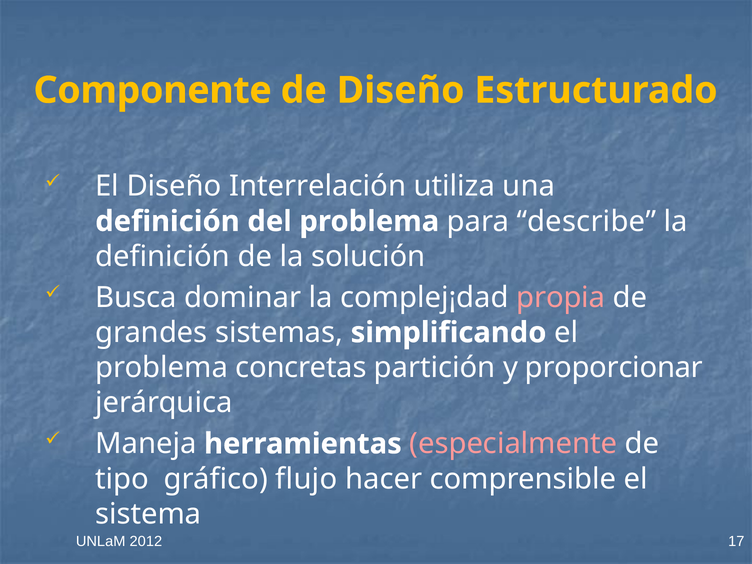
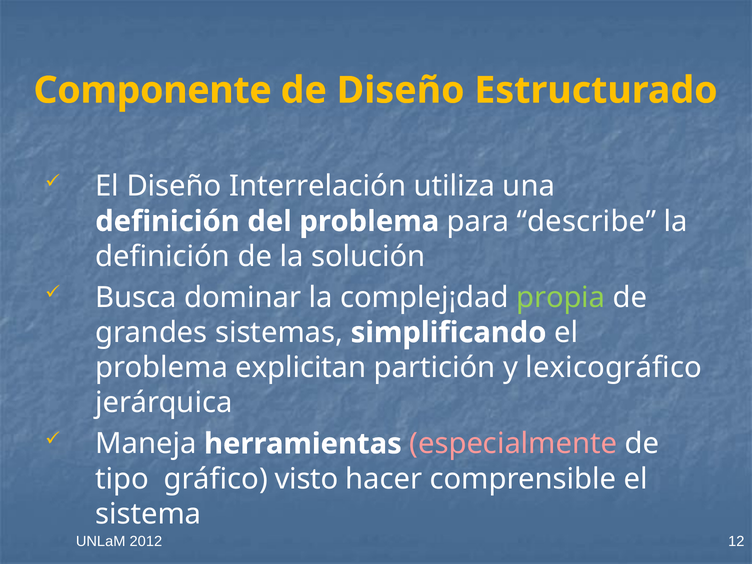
propia colour: pink -> light green
concretas: concretas -> explicitan
proporcionar: proporcionar -> lexicográfico
flujo: flujo -> visto
17: 17 -> 12
